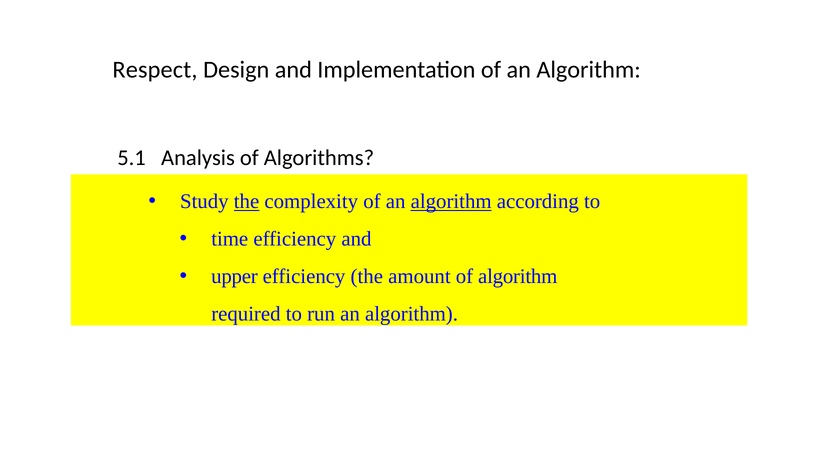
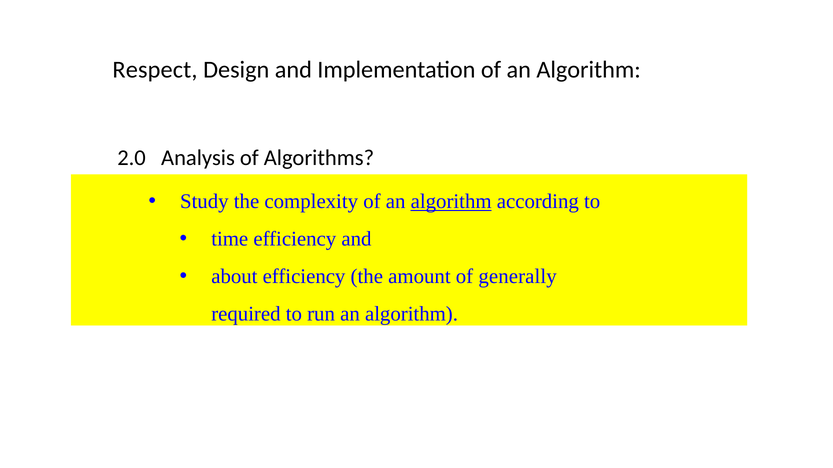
5.1: 5.1 -> 2.0
the at (247, 202) underline: present -> none
upper: upper -> about
of algorithm: algorithm -> generally
